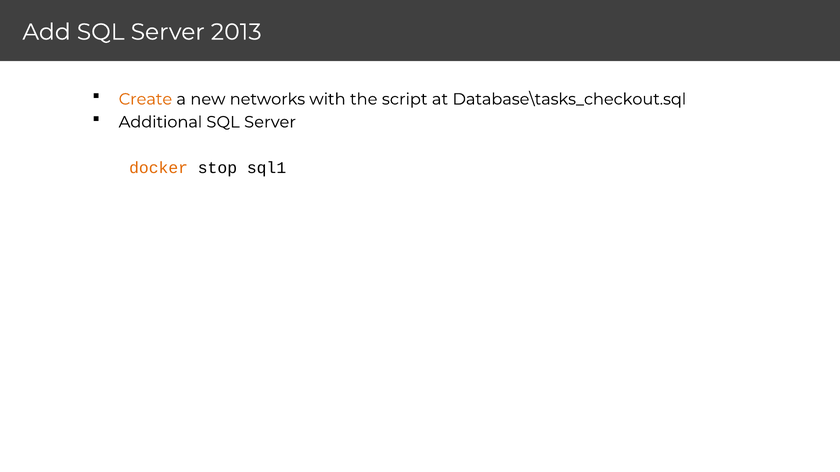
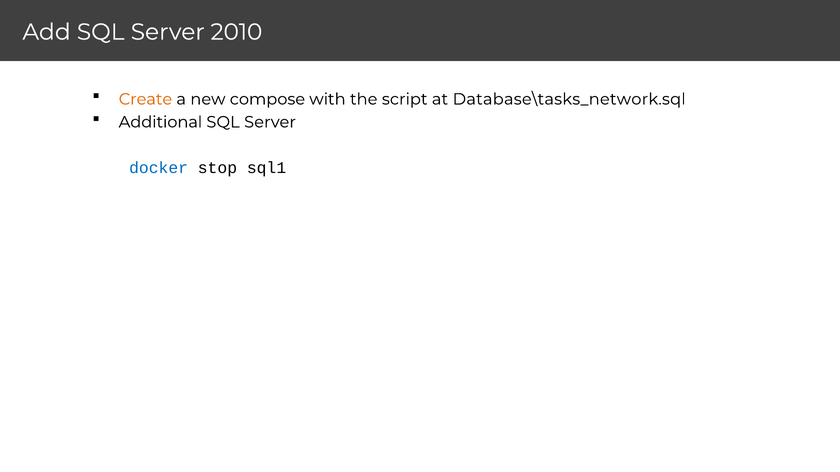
2013: 2013 -> 2010
networks: networks -> compose
Database\tasks_checkout.sql: Database\tasks_checkout.sql -> Database\tasks_network.sql
docker colour: orange -> blue
